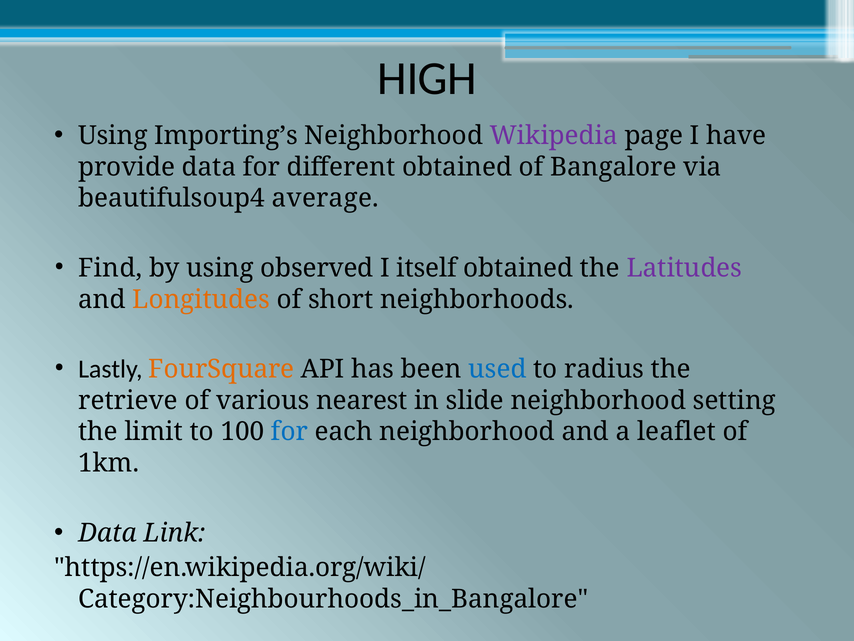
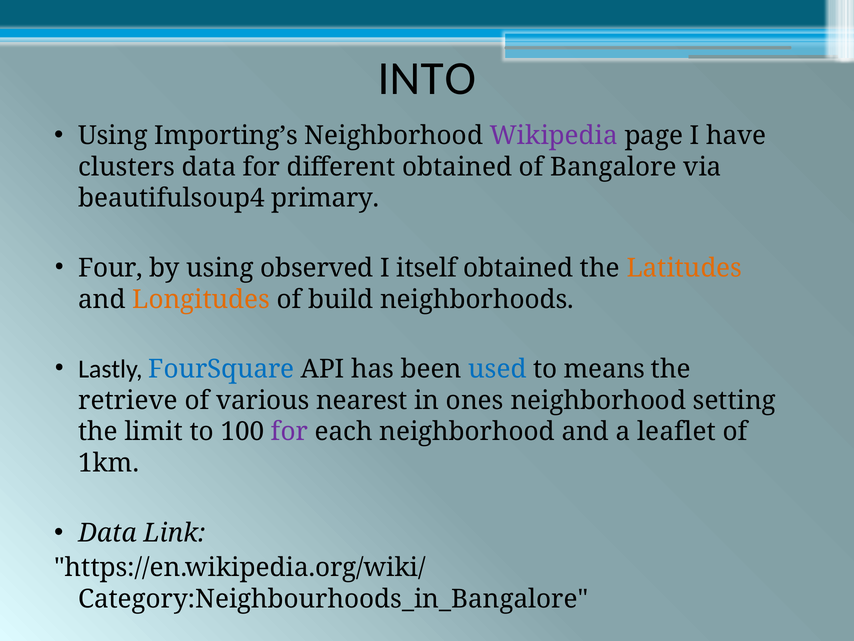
HIGH: HIGH -> INTO
provide: provide -> clusters
average: average -> primary
Find: Find -> Four
Latitudes colour: purple -> orange
short: short -> build
FourSquare colour: orange -> blue
radius: radius -> means
slide: slide -> ones
for at (289, 432) colour: blue -> purple
